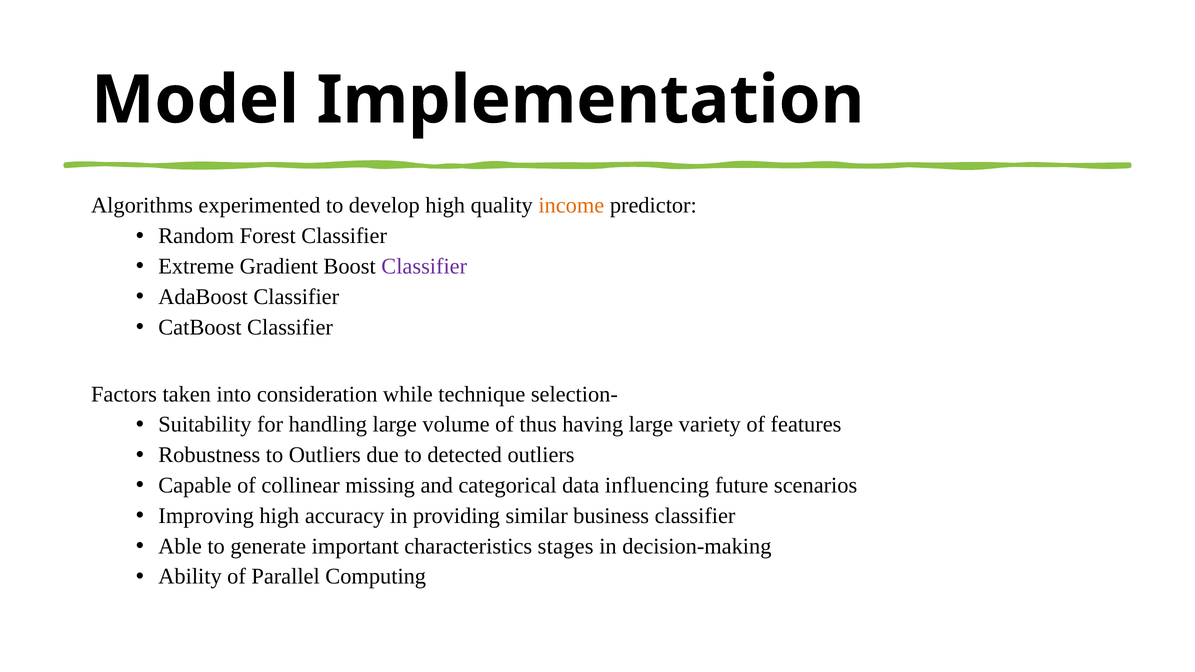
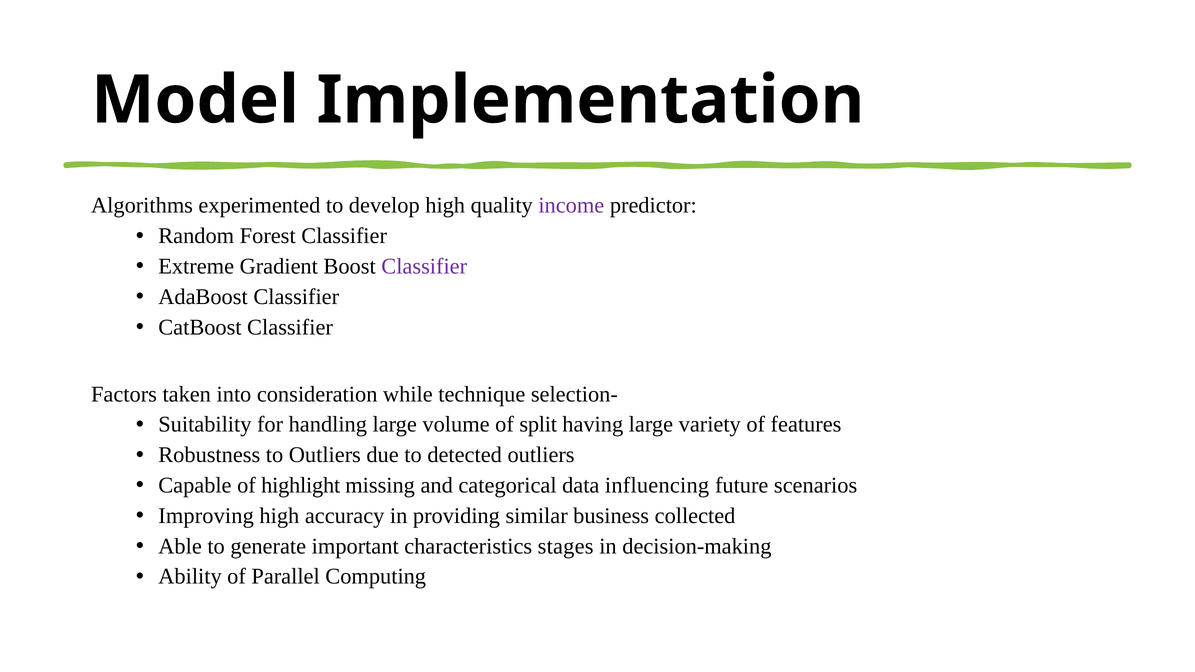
income colour: orange -> purple
thus: thus -> split
collinear: collinear -> highlight
business classifier: classifier -> collected
